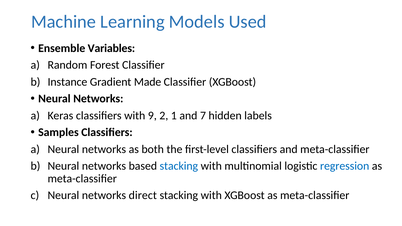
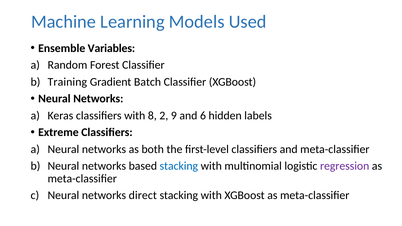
Instance: Instance -> Training
Made: Made -> Batch
9: 9 -> 8
1: 1 -> 9
7: 7 -> 6
Samples: Samples -> Extreme
regression colour: blue -> purple
